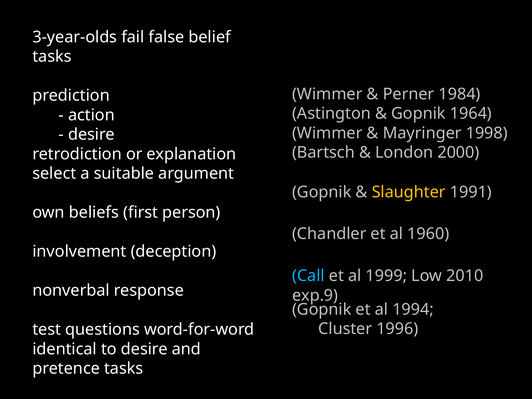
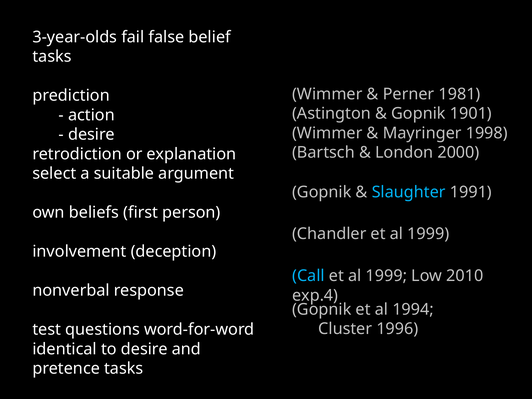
1984: 1984 -> 1981
1964: 1964 -> 1901
Slaughter colour: yellow -> light blue
Chandler et al 1960: 1960 -> 1999
exp.9: exp.9 -> exp.4
